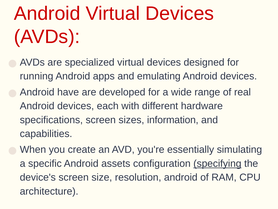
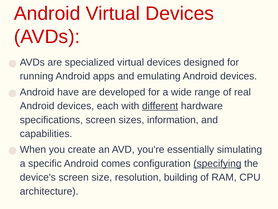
different underline: none -> present
assets: assets -> comes
resolution android: android -> building
